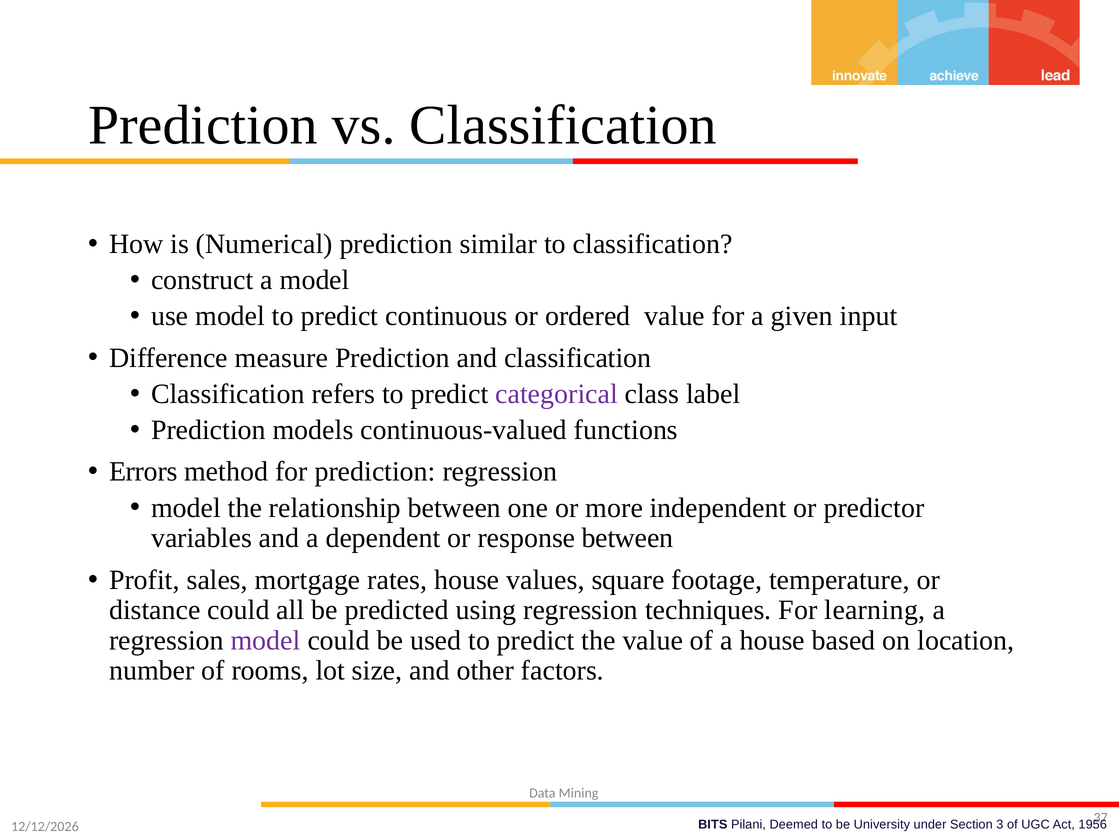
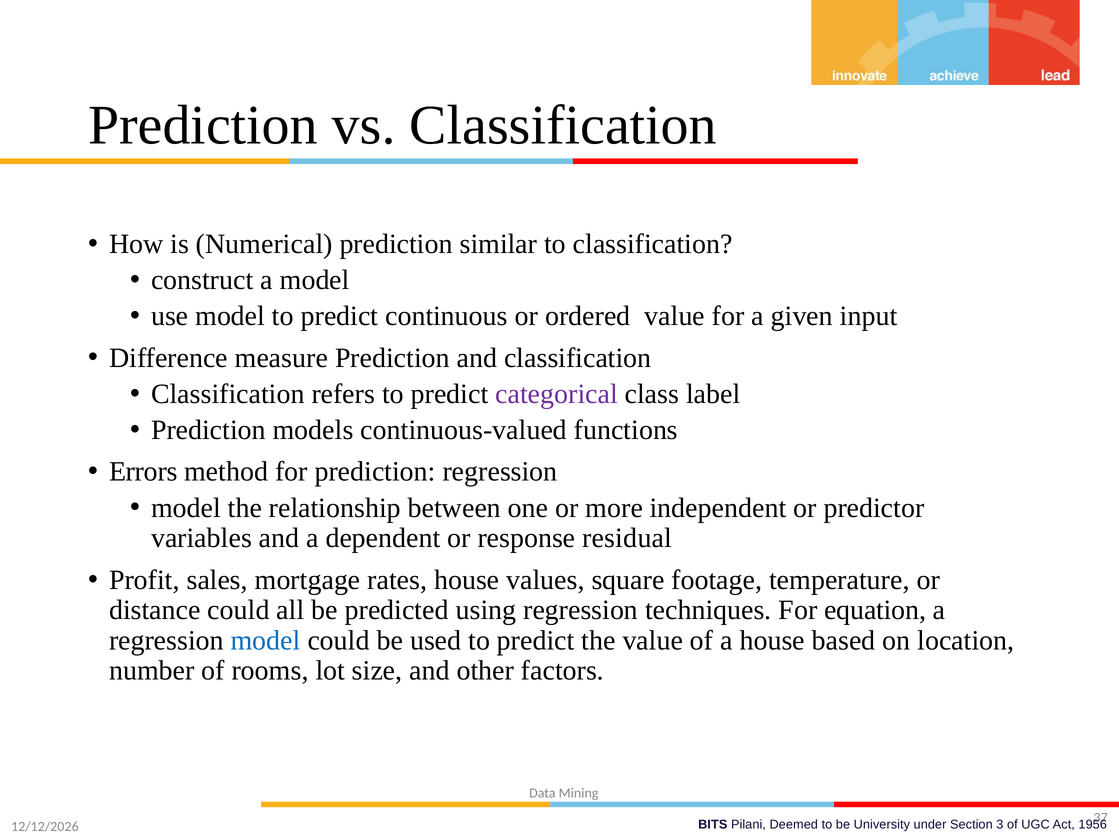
response between: between -> residual
learning: learning -> equation
model at (266, 640) colour: purple -> blue
